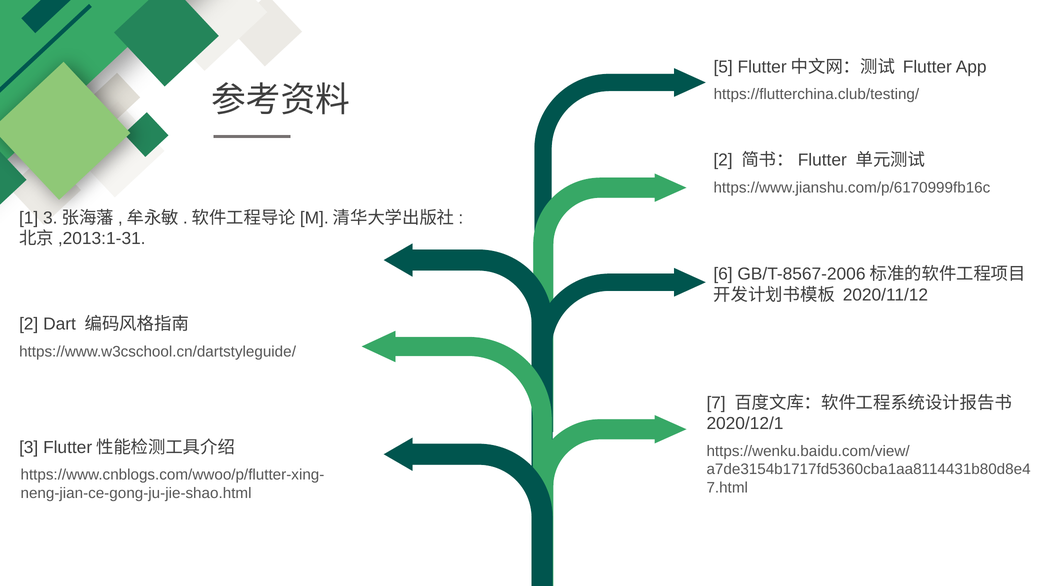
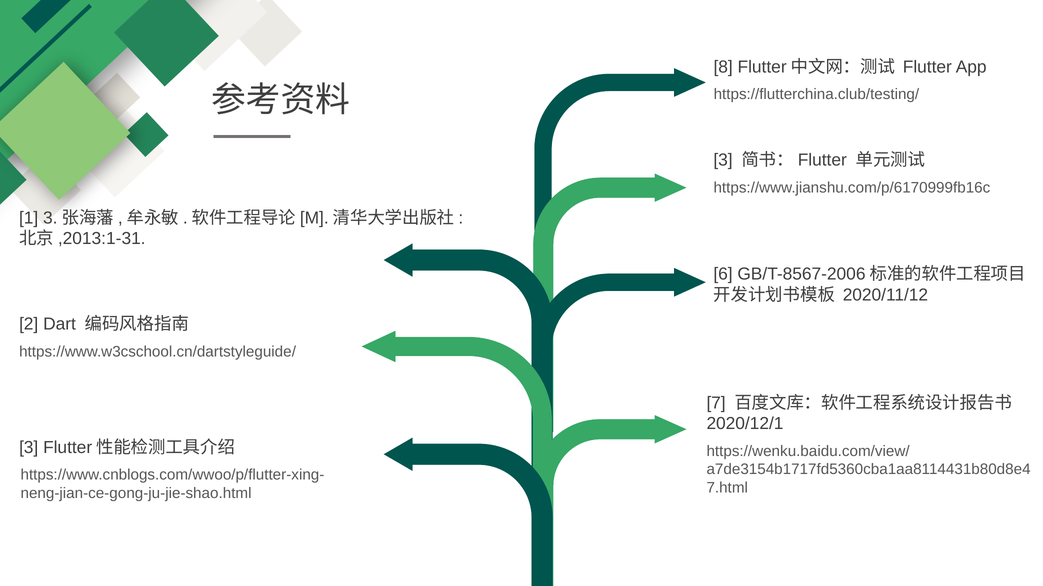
5: 5 -> 8
2 at (723, 160): 2 -> 3
